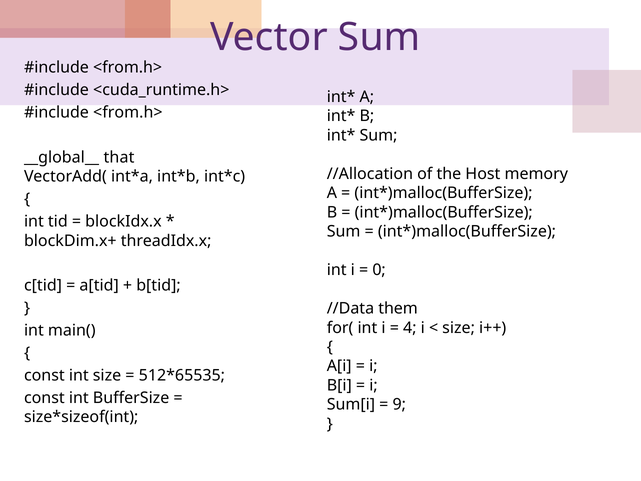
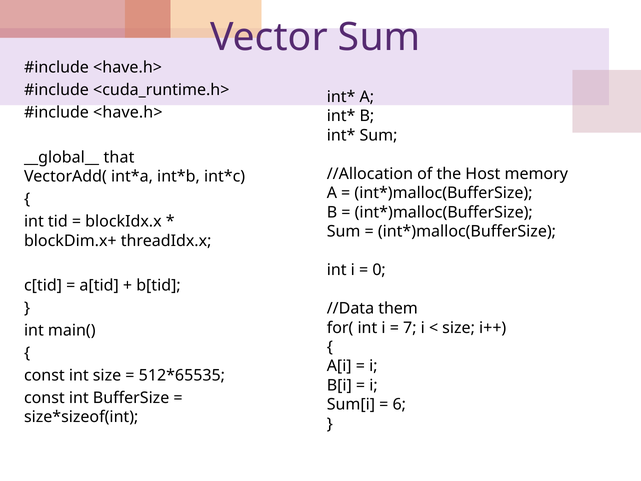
<from.h> at (128, 68): <from.h> -> <have.h>
<from.h> at (128, 112): <from.h> -> <have.h>
4: 4 -> 7
9: 9 -> 6
